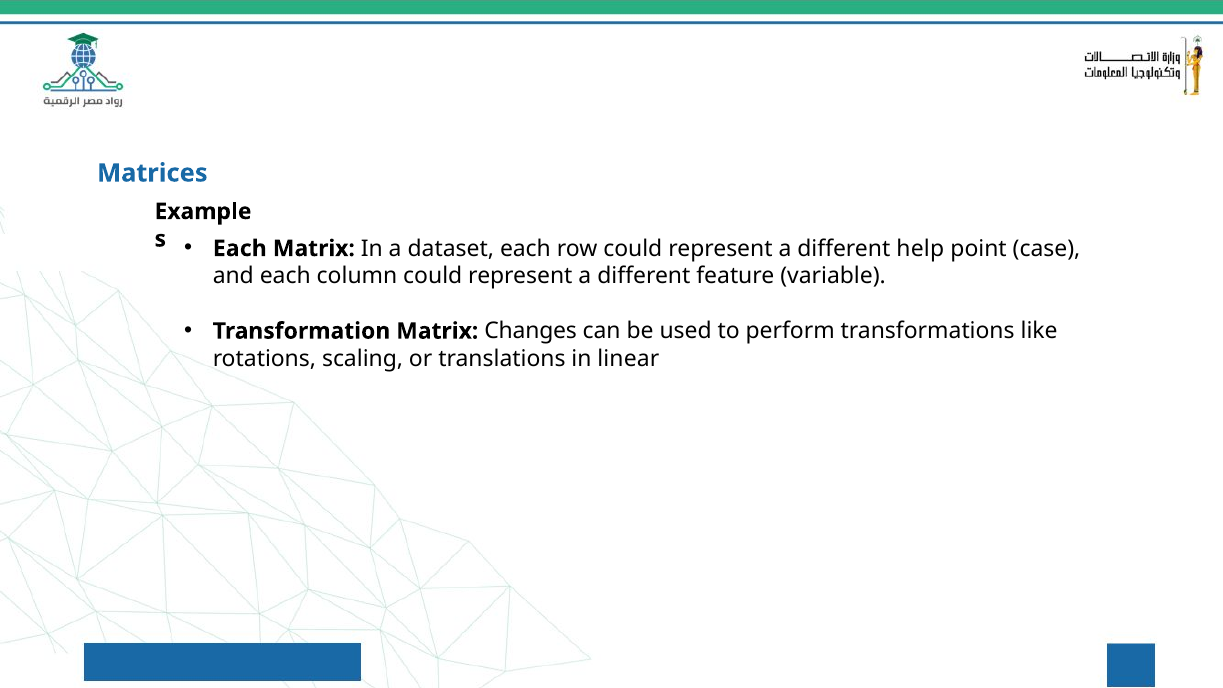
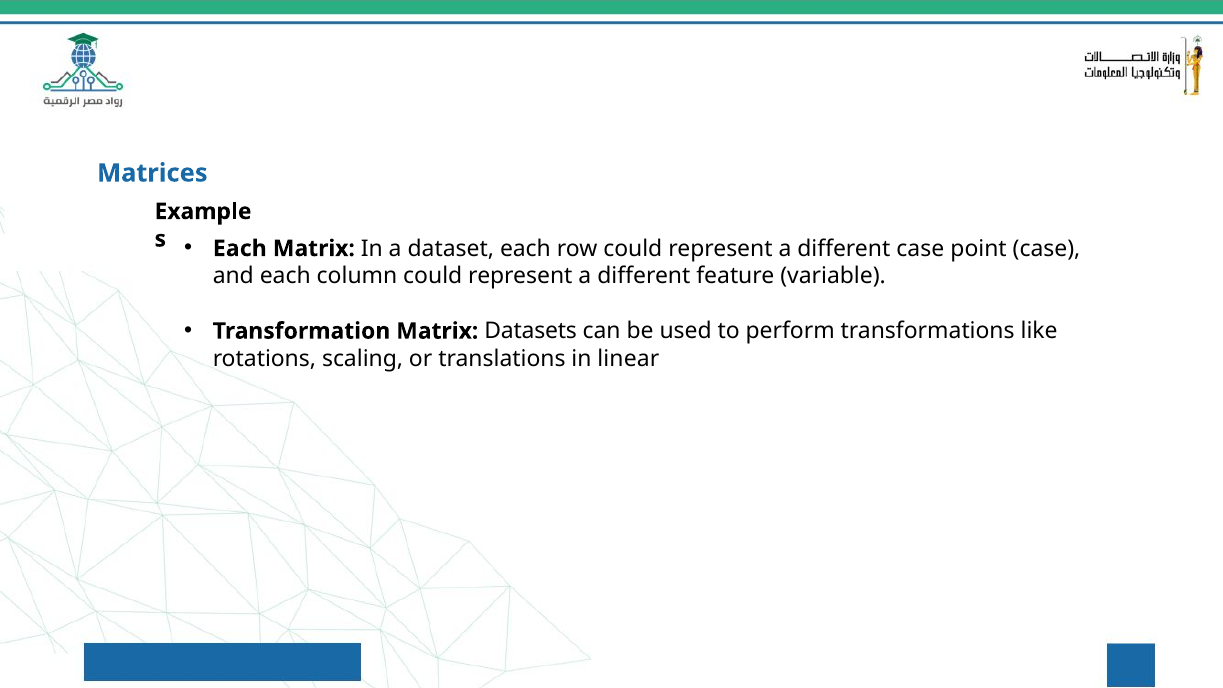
different help: help -> case
Changes: Changes -> Datasets
